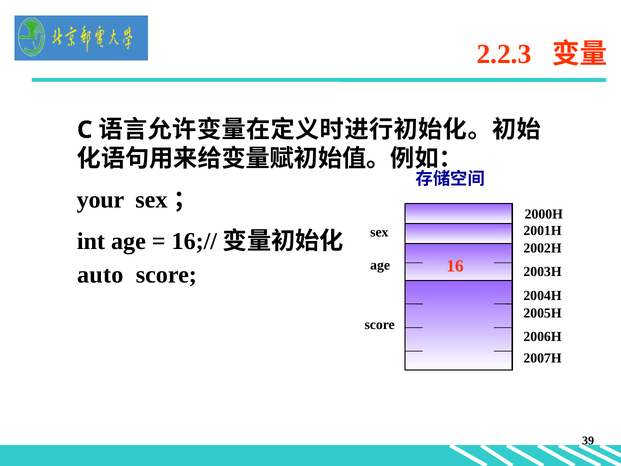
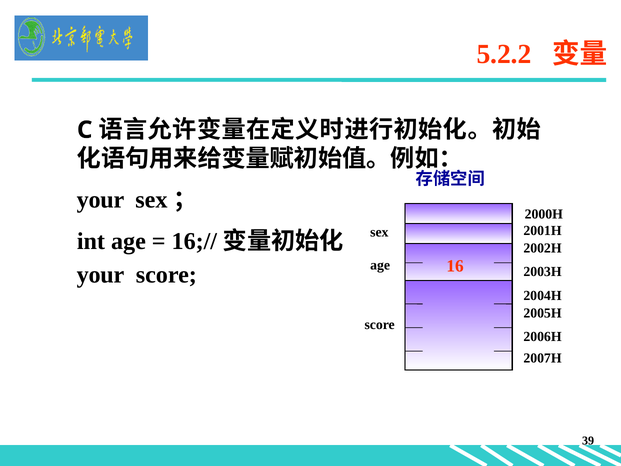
2.2.3: 2.2.3 -> 5.2.2
auto at (100, 275): auto -> your
